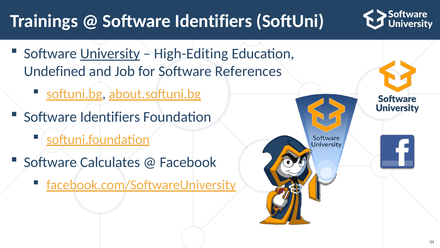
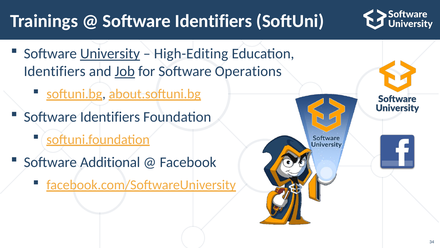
Undefined at (55, 71): Undefined -> Identifiers
Job underline: none -> present
References: References -> Operations
Calculates: Calculates -> Additional
